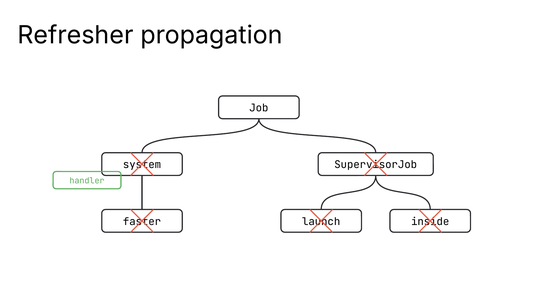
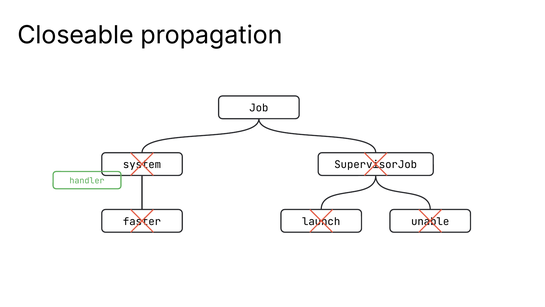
Refresher: Refresher -> Closeable
inside: inside -> unable
